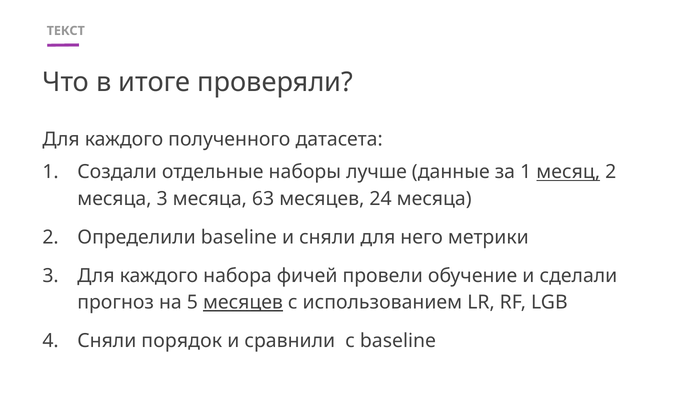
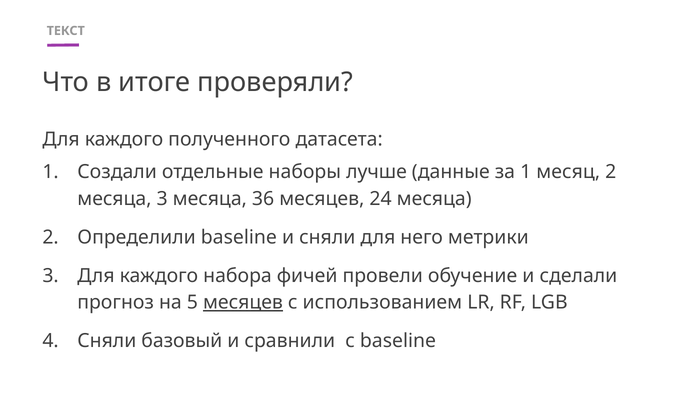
месяц underline: present -> none
63: 63 -> 36
порядок: порядок -> базовый
